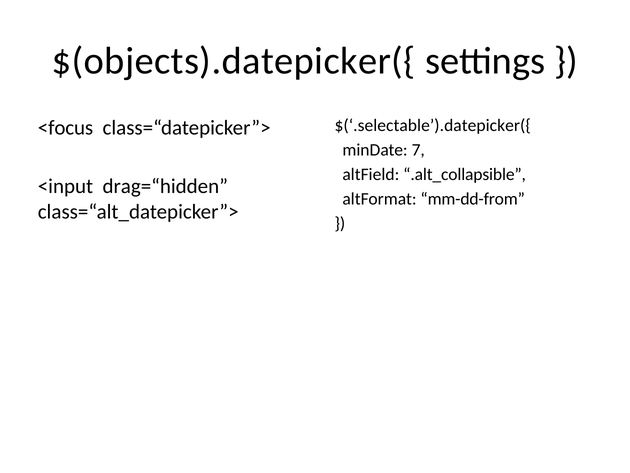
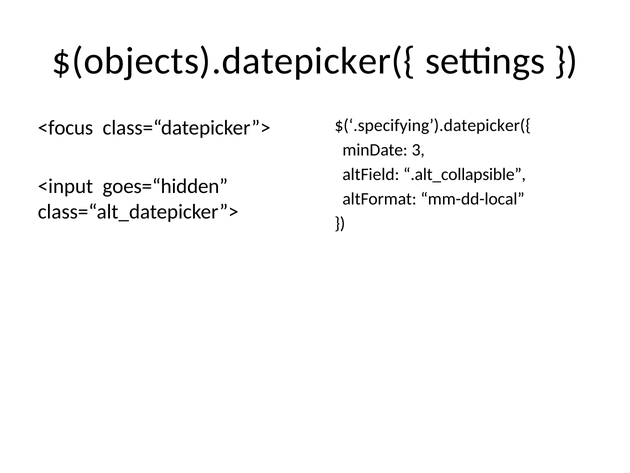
$(‘.selectable’).datepicker({: $(‘.selectable’).datepicker({ -> $(‘.specifying’).datepicker({
7: 7 -> 3
drag=“hidden: drag=“hidden -> goes=“hidden
mm-dd-from: mm-dd-from -> mm-dd-local
